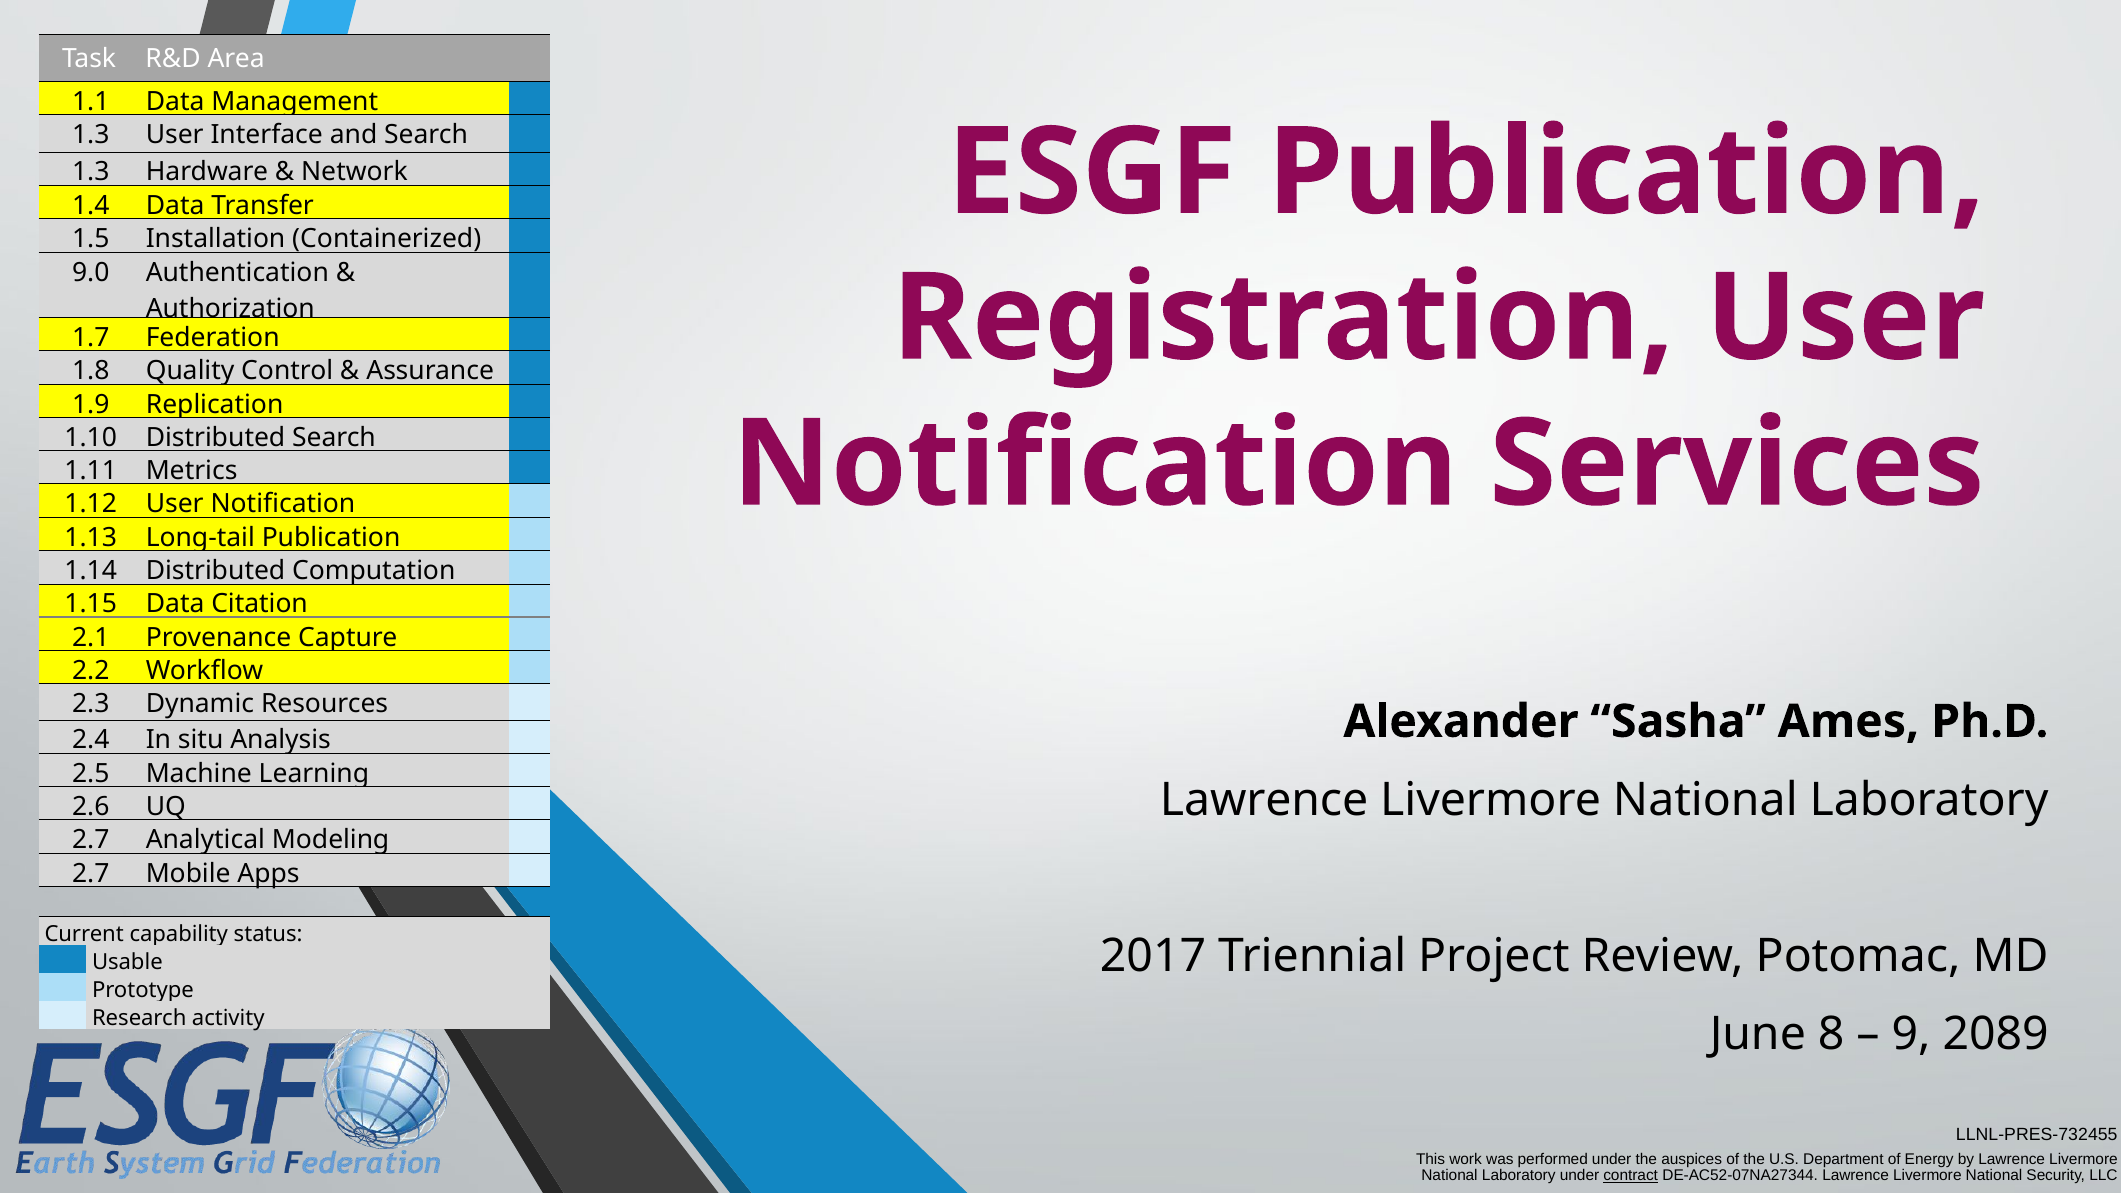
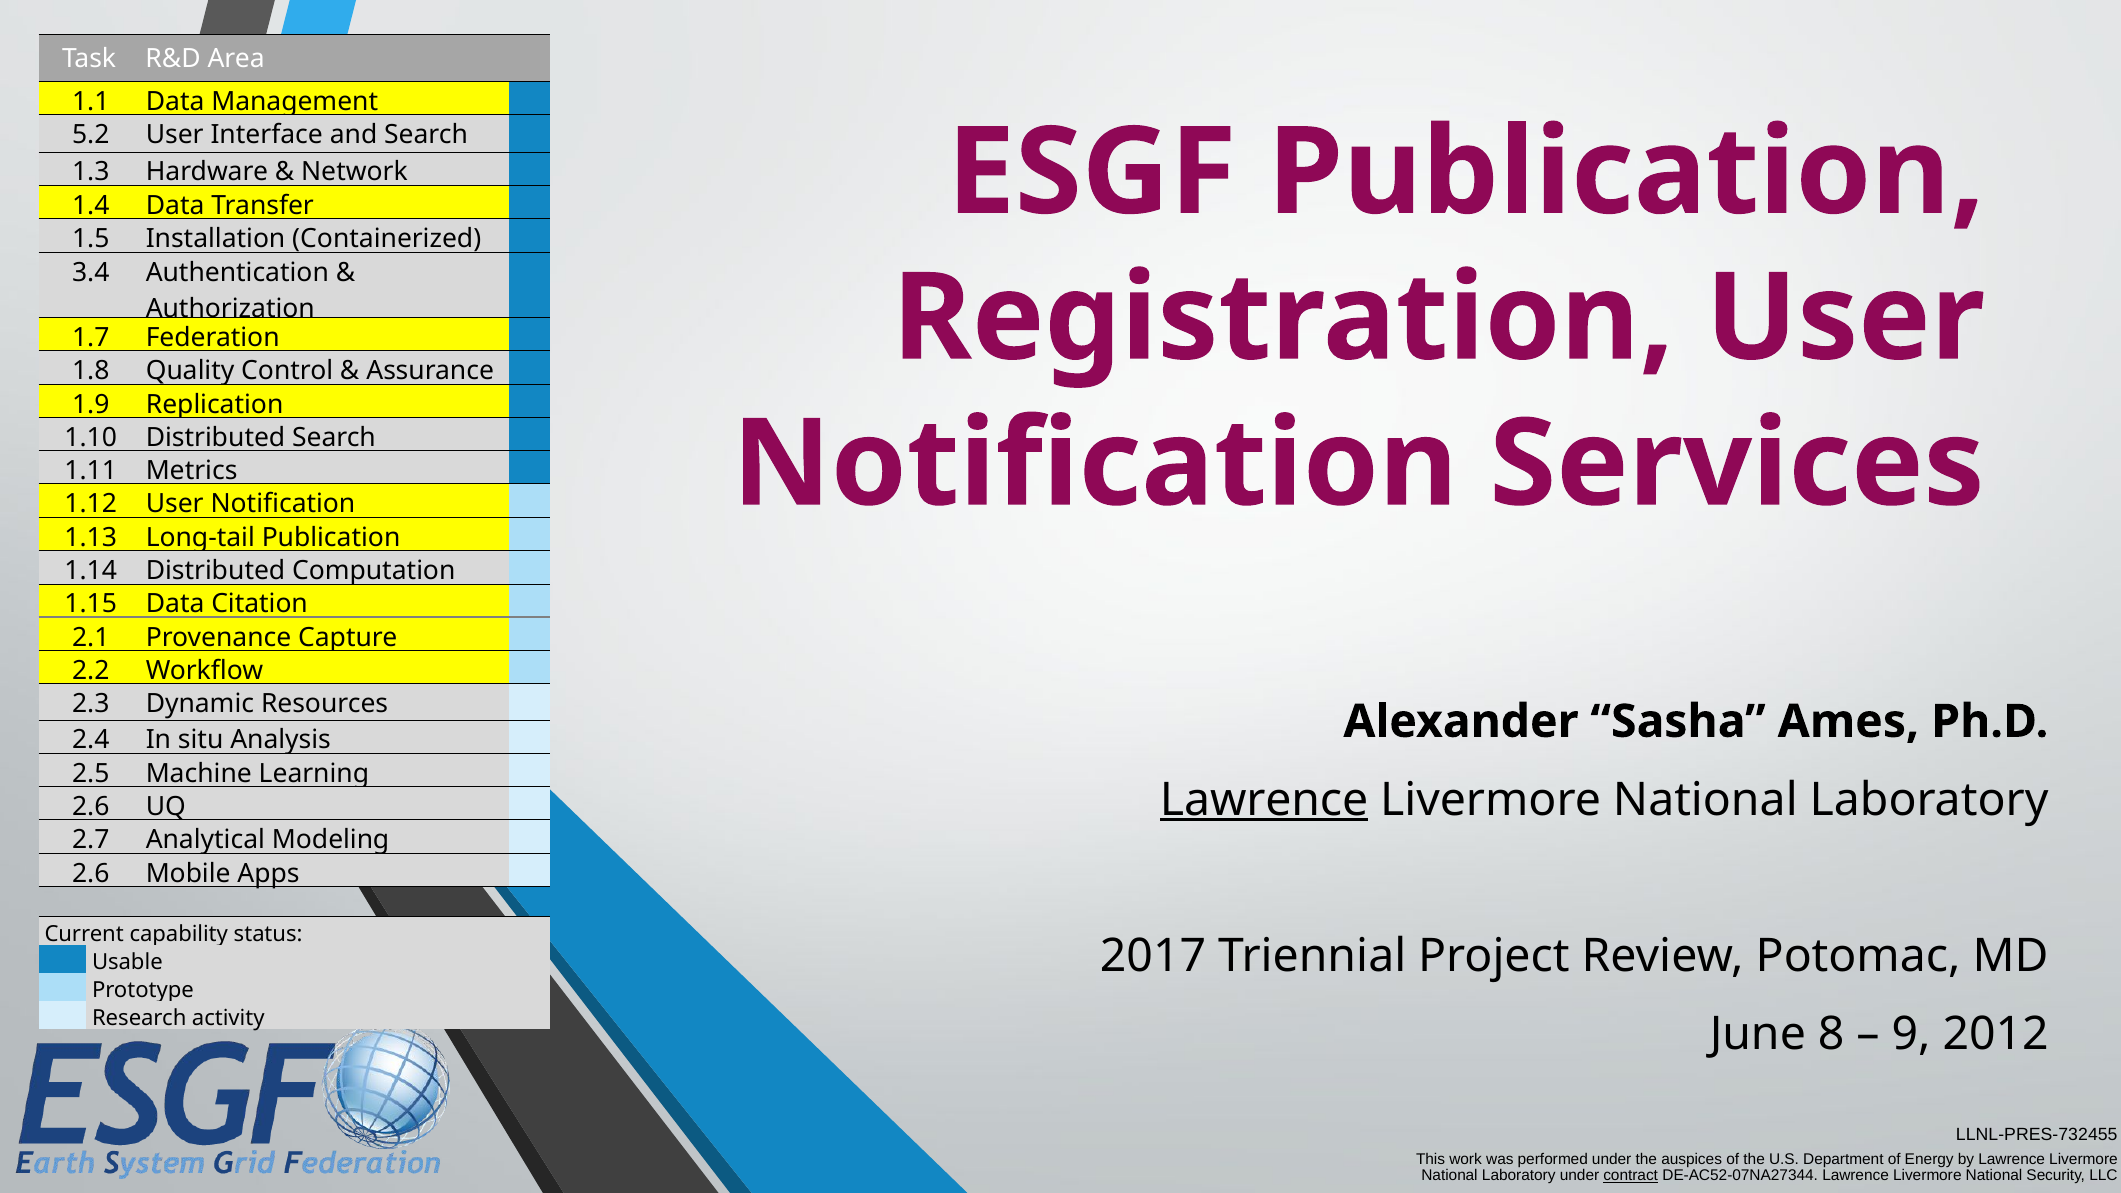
1.3 at (91, 135): 1.3 -> 5.2
9.0: 9.0 -> 3.4
Lawrence at (1264, 800) underline: none -> present
2.7 at (91, 873): 2.7 -> 2.6
2089: 2089 -> 2012
